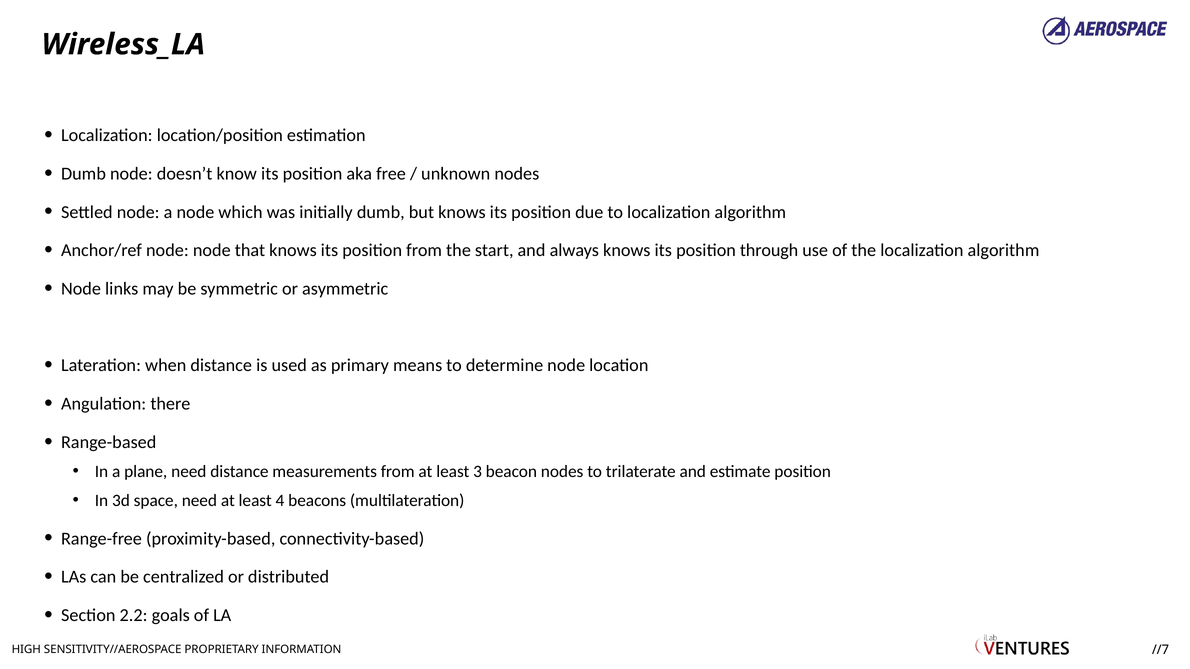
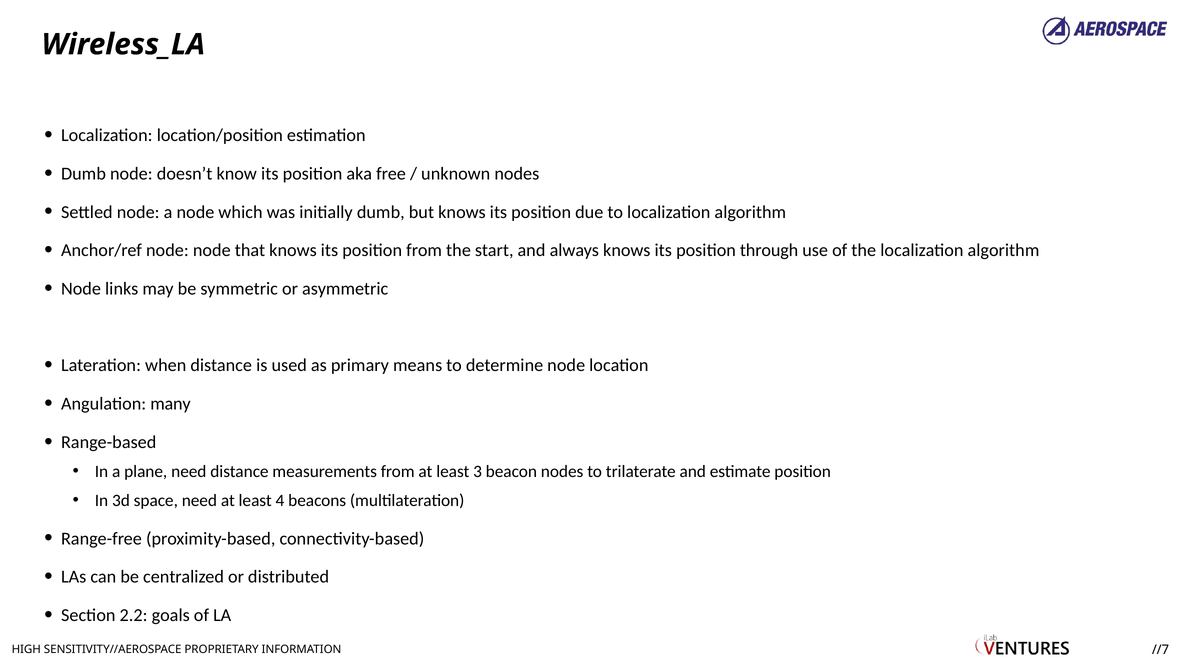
there: there -> many
